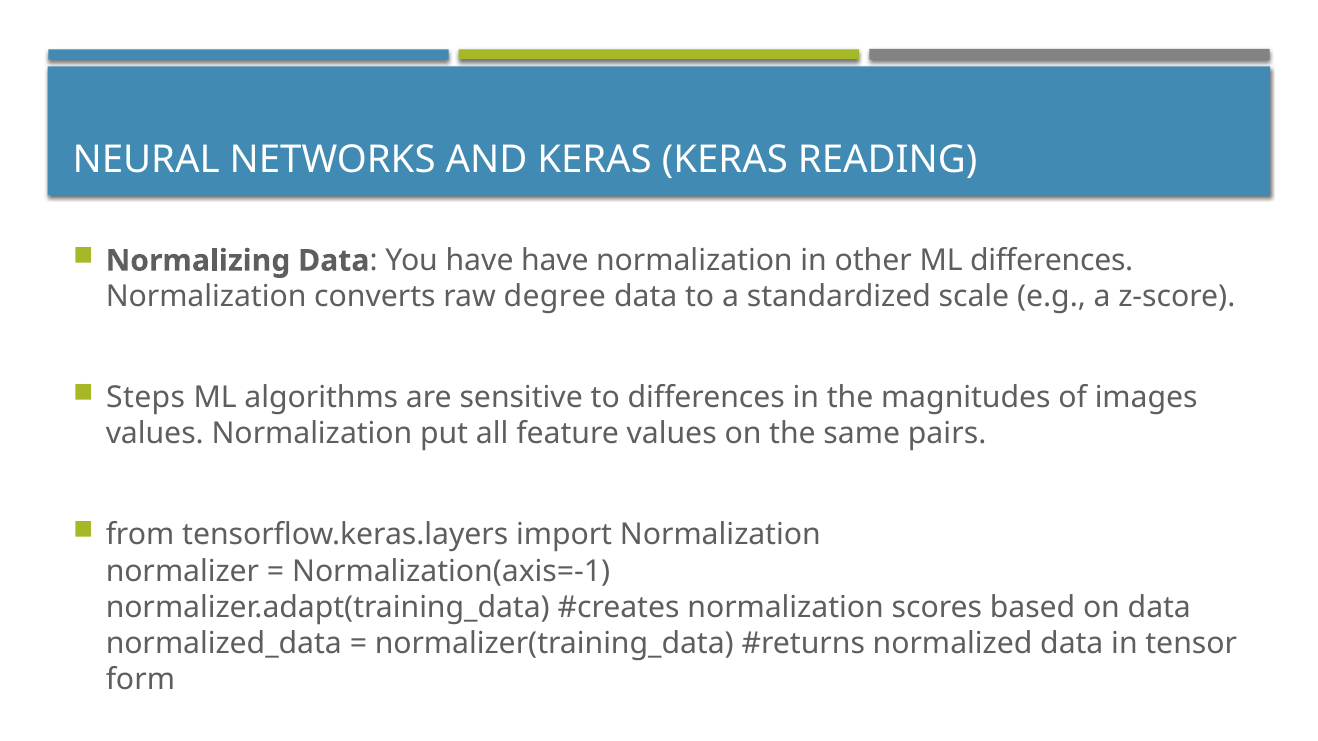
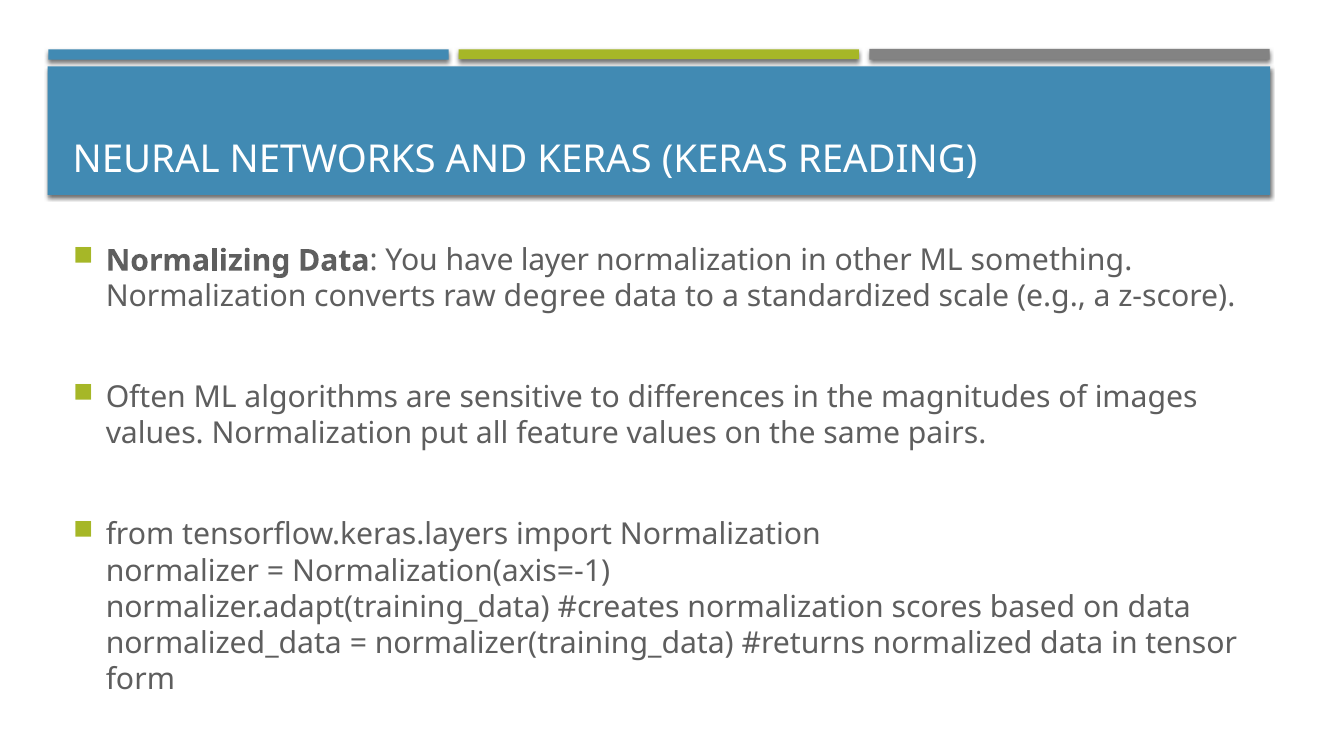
have have: have -> layer
ML differences: differences -> something
Steps: Steps -> Often
